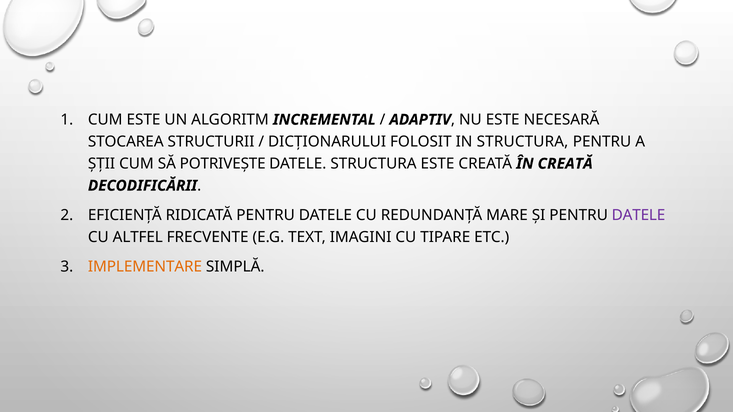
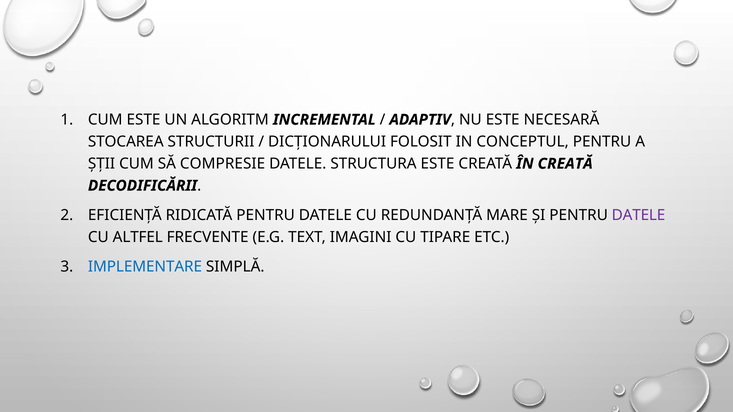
IN STRUCTURA: STRUCTURA -> CONCEPTUL
POTRIVEȘTE: POTRIVEȘTE -> COMPRESIE
IMPLEMENTARE colour: orange -> blue
